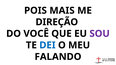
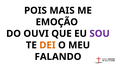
DIREÇÃO: DIREÇÃO -> EMOÇÃO
VOCÊ: VOCÊ -> OUVI
DEI colour: blue -> orange
